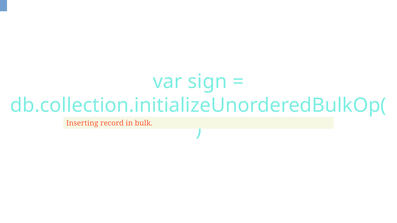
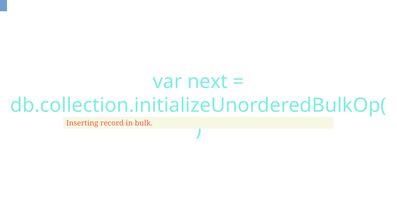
sign: sign -> next
